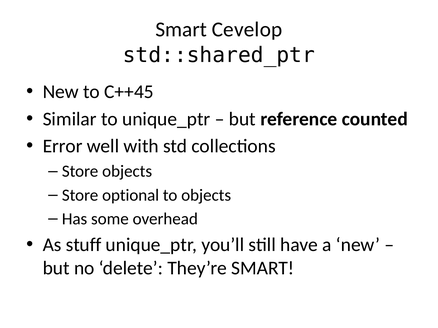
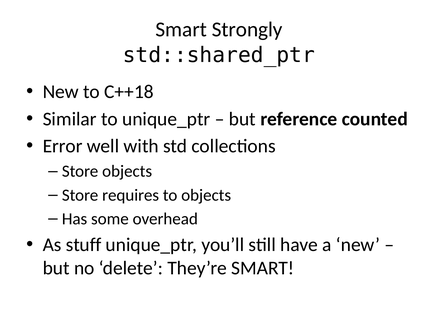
Cevelop: Cevelop -> Strongly
C++45: C++45 -> C++18
optional: optional -> requires
